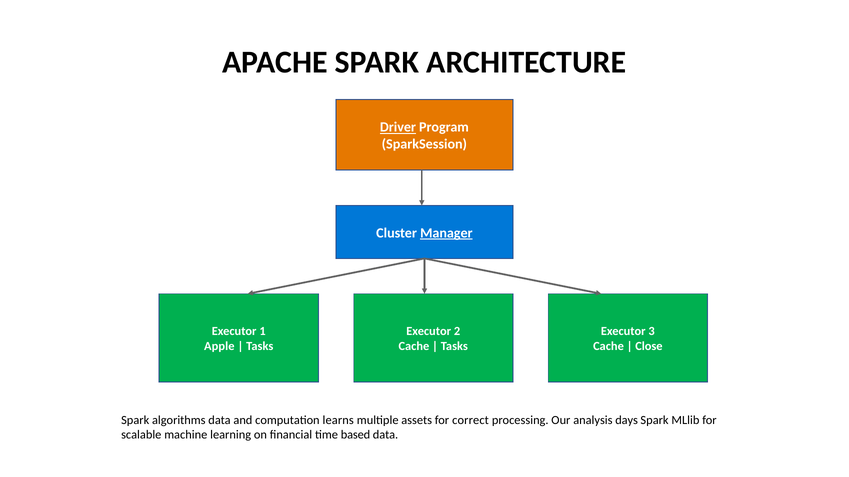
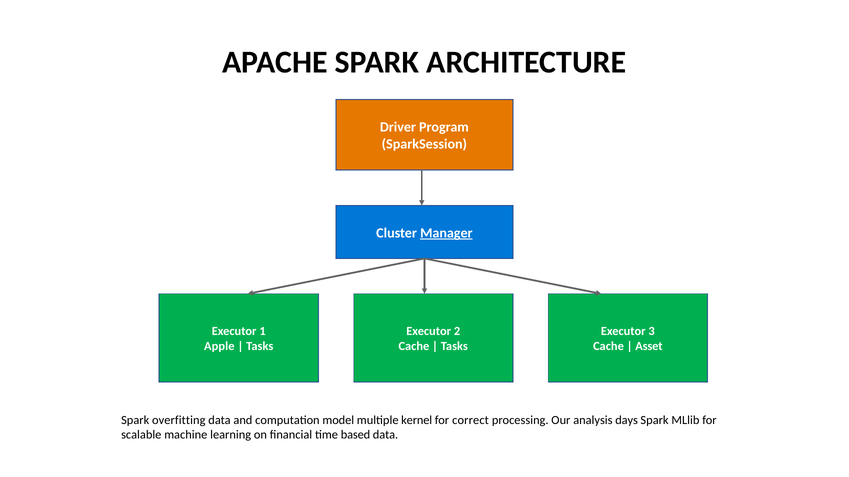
Driver underline: present -> none
Close: Close -> Asset
algorithms: algorithms -> overfitting
learns: learns -> model
assets: assets -> kernel
